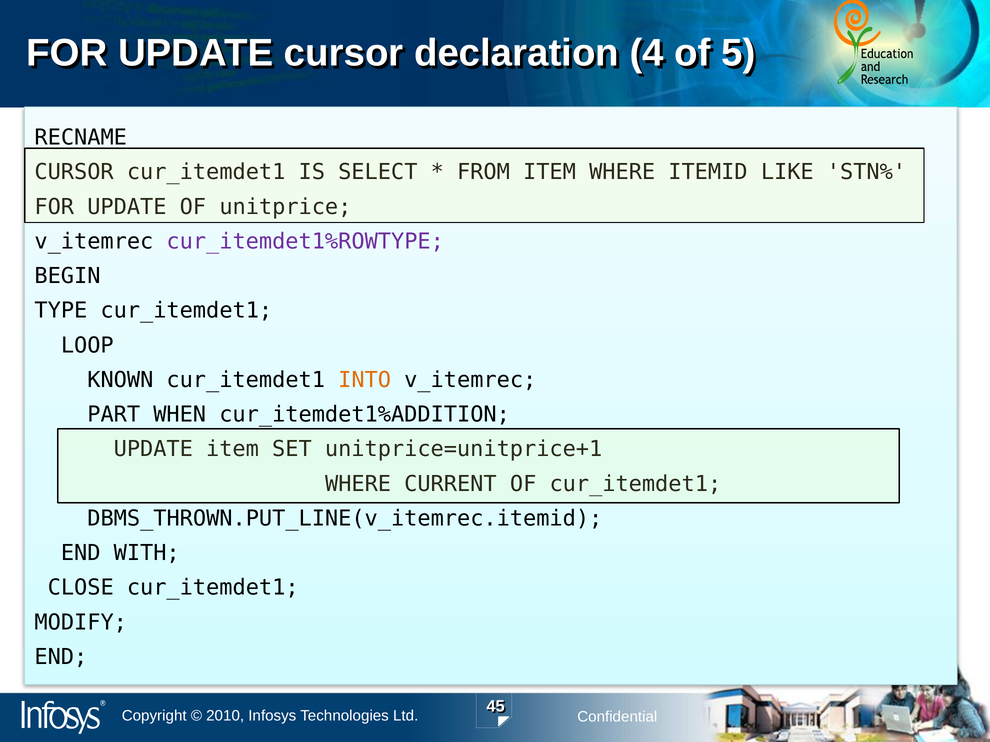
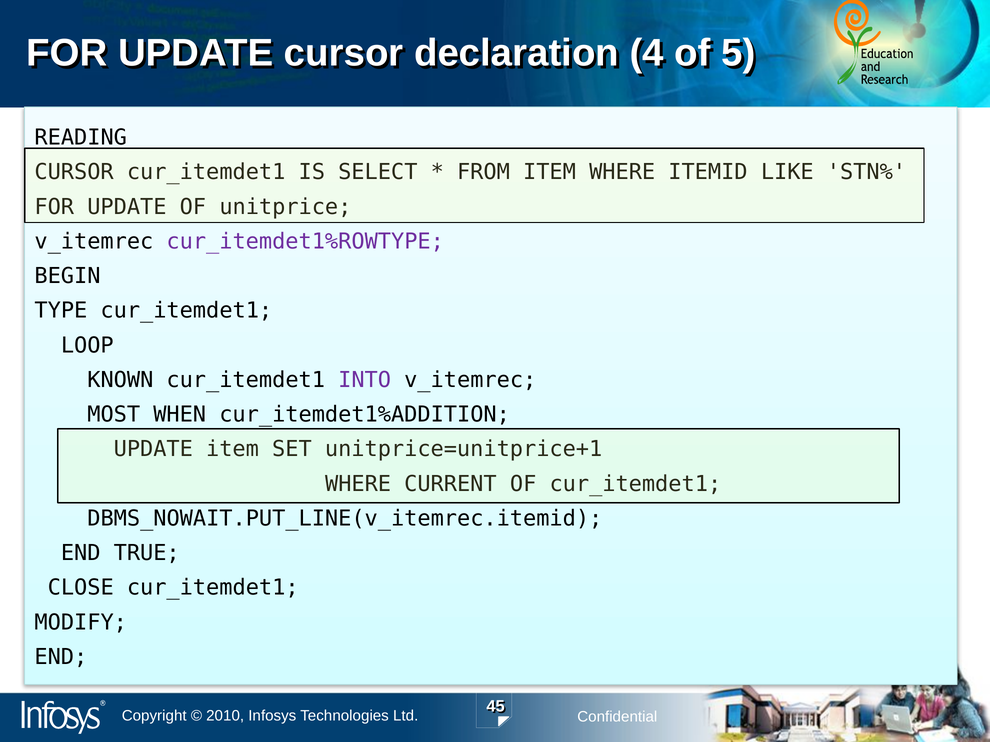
RECNAME: RECNAME -> READING
INTO colour: orange -> purple
PART: PART -> MOST
DBMS_THROWN.PUT_LINE(v_itemrec.itemid: DBMS_THROWN.PUT_LINE(v_itemrec.itemid -> DBMS_NOWAIT.PUT_LINE(v_itemrec.itemid
WITH: WITH -> TRUE
